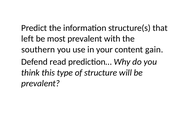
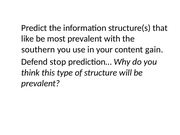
left: left -> like
read: read -> stop
